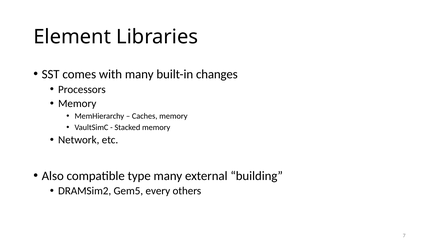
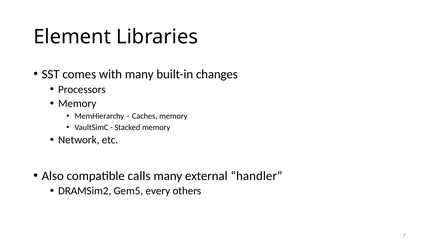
type: type -> calls
building: building -> handler
